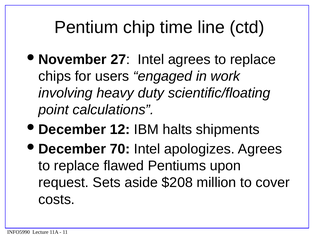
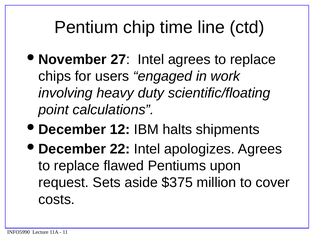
70: 70 -> 22
$208: $208 -> $375
